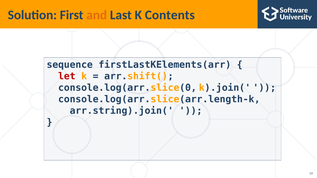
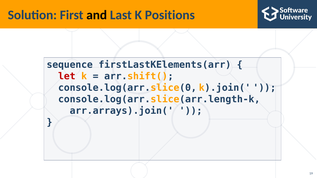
and colour: orange -> black
Contents: Contents -> Positions
arr.string).join(: arr.string).join( -> arr.arrays).join(
